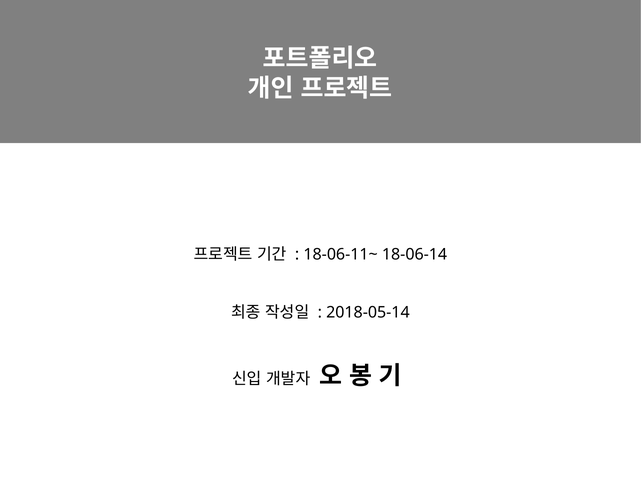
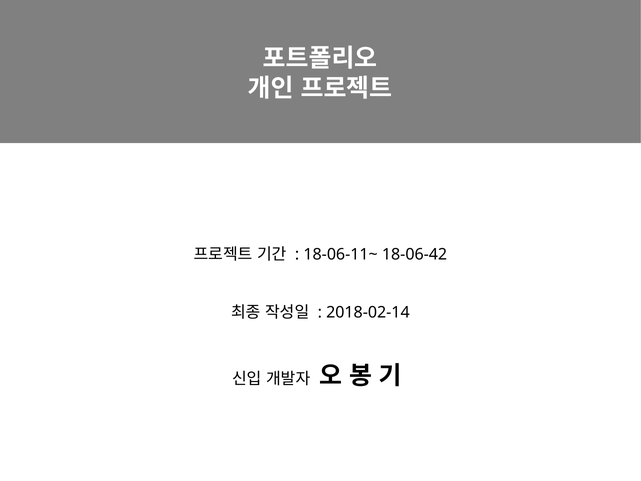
18-06-14: 18-06-14 -> 18-06-42
2018-05-14: 2018-05-14 -> 2018-02-14
